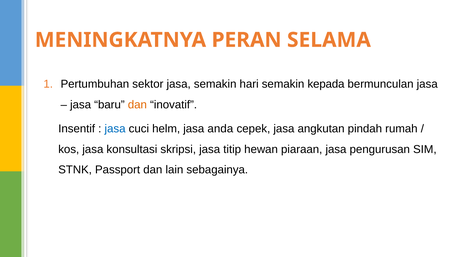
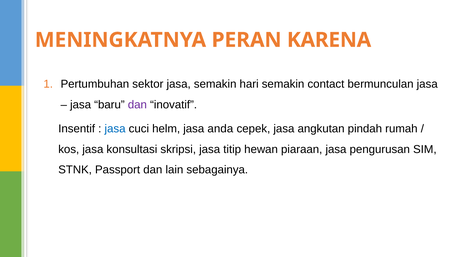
SELAMA: SELAMA -> KARENA
kepada: kepada -> contact
dan at (137, 105) colour: orange -> purple
